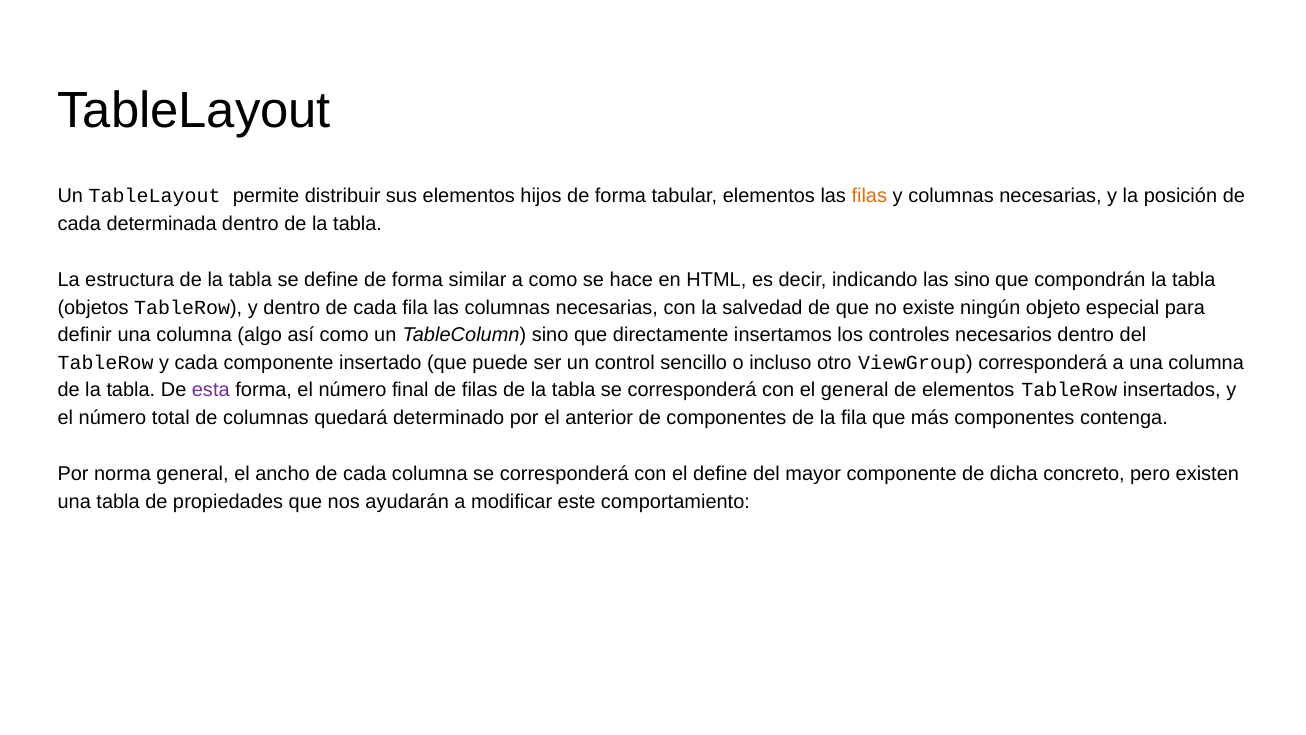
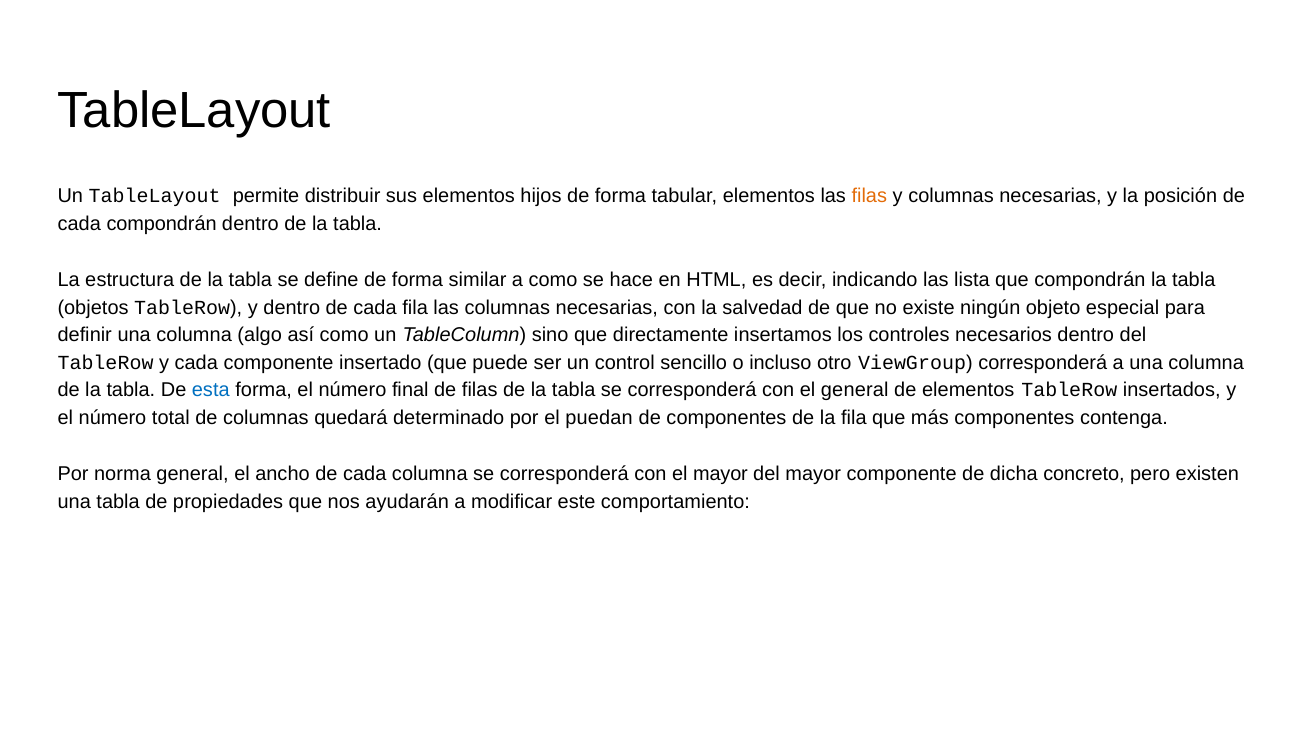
cada determinada: determinada -> compondrán
las sino: sino -> lista
esta colour: purple -> blue
anterior: anterior -> puedan
el define: define -> mayor
